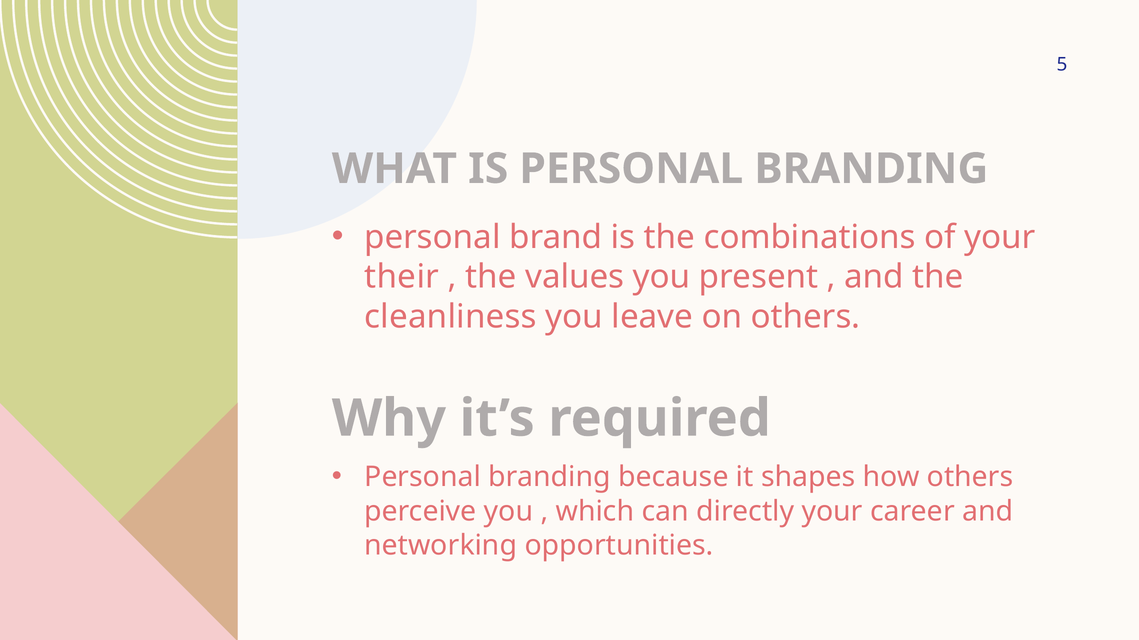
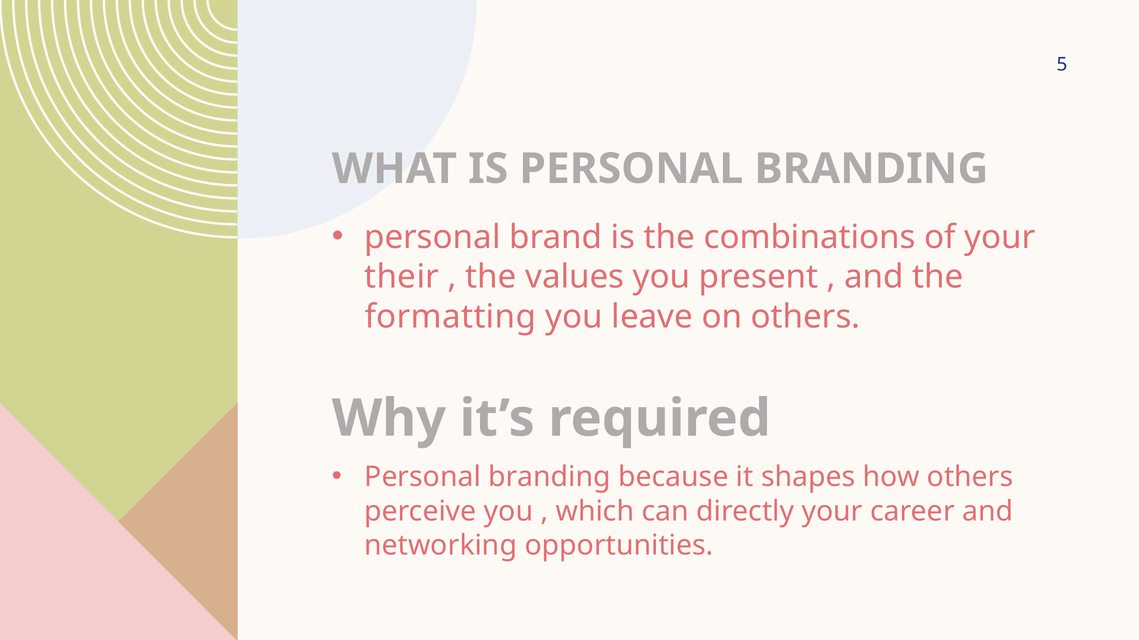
cleanliness: cleanliness -> formatting
